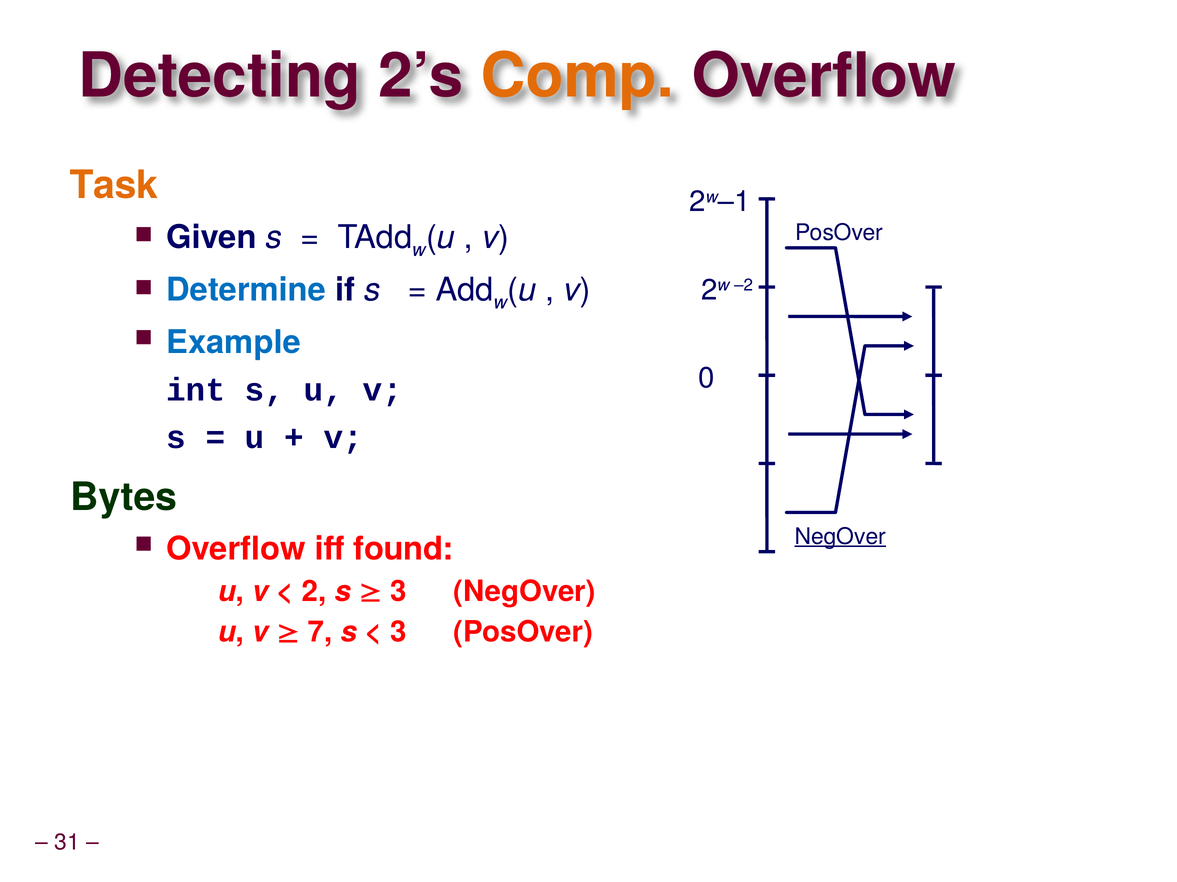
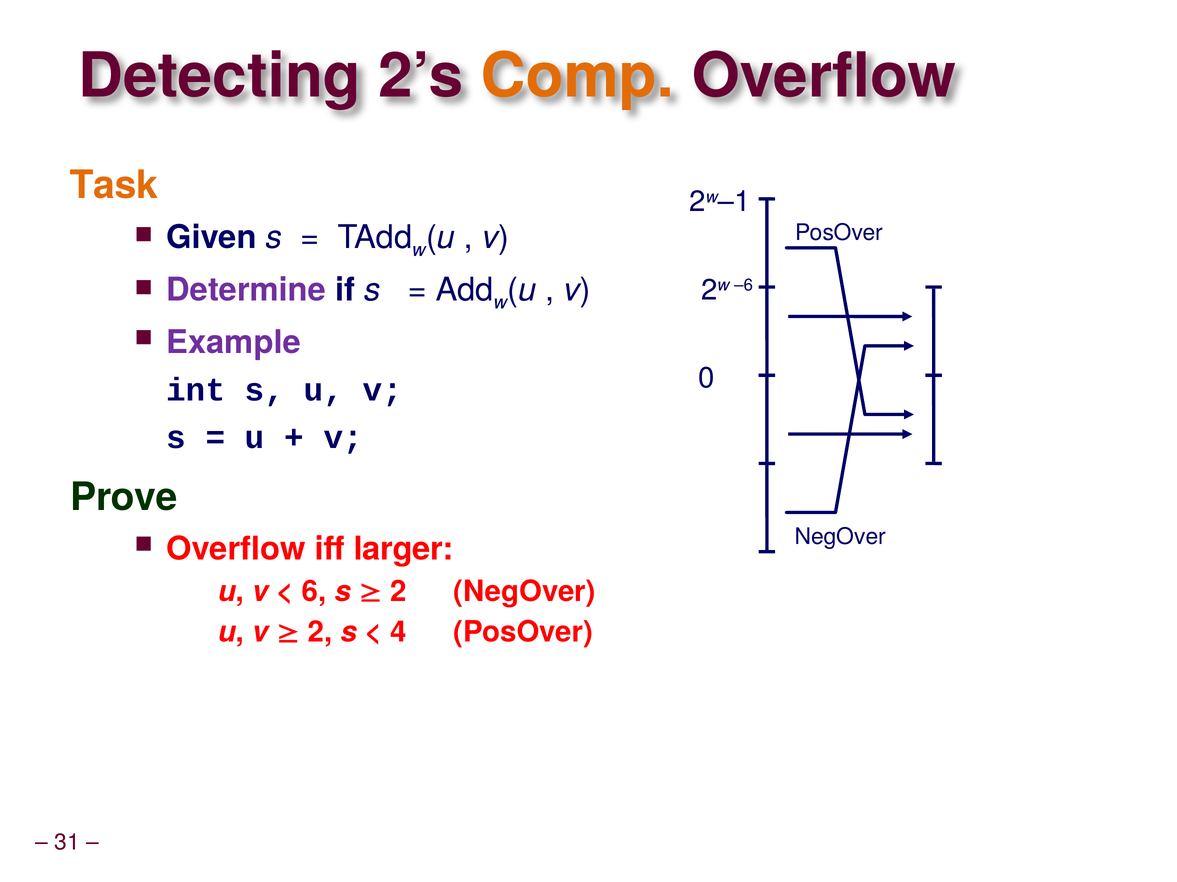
–2: –2 -> –6
Determine colour: blue -> purple
Example colour: blue -> purple
Bytes: Bytes -> Prove
NegOver at (840, 537) underline: present -> none
found: found -> larger
2: 2 -> 6
3 at (398, 592): 3 -> 2
7 at (320, 633): 7 -> 2
3 at (398, 633): 3 -> 4
